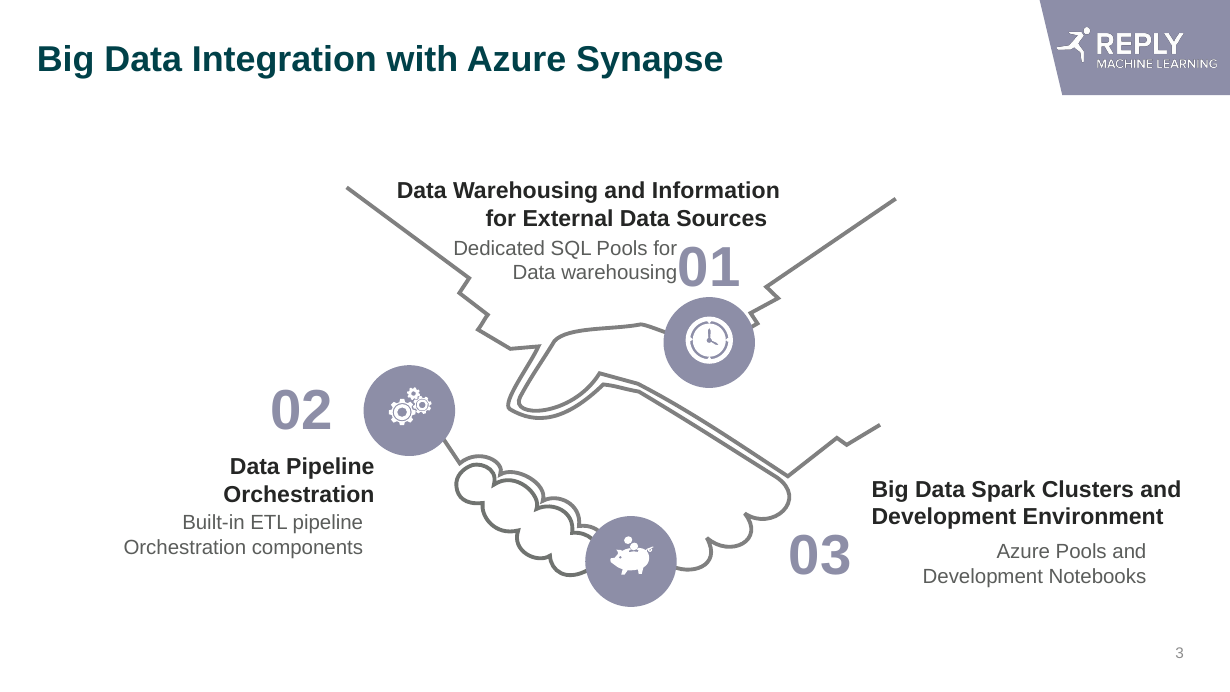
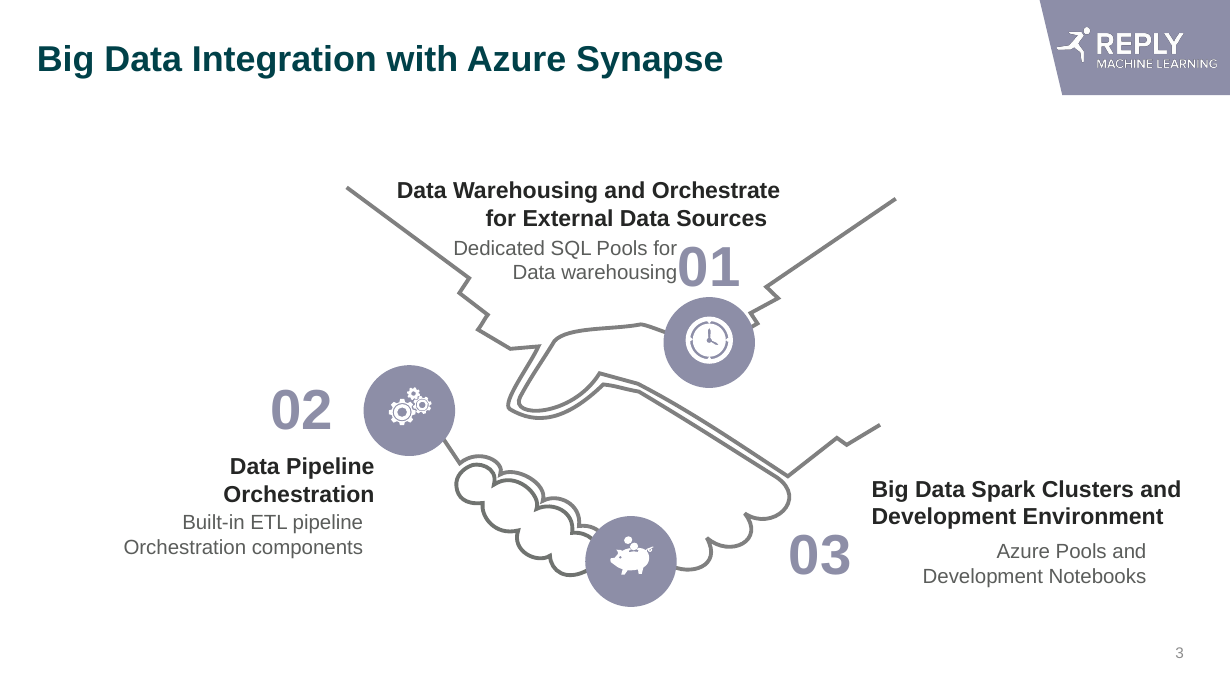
Information: Information -> Orchestrate
